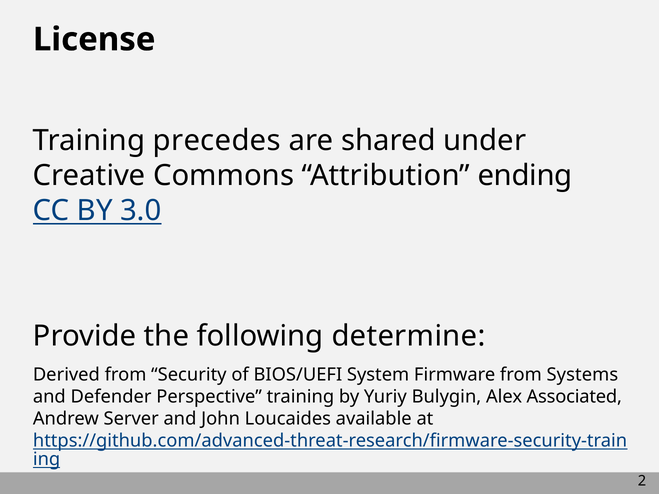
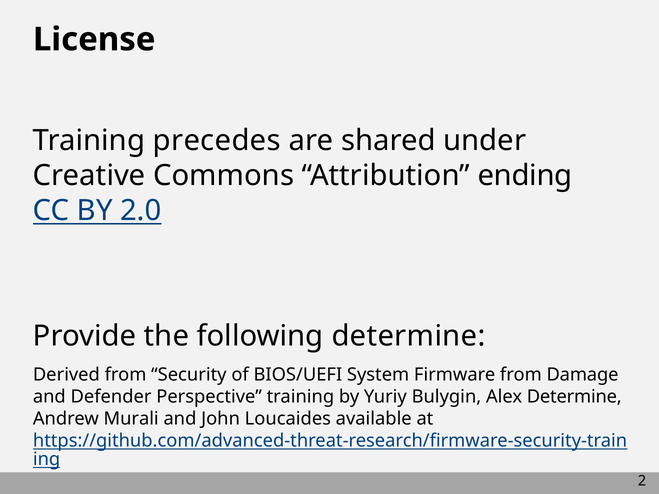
3.0: 3.0 -> 2.0
Systems: Systems -> Damage
Alex Associated: Associated -> Determine
Server: Server -> Murali
